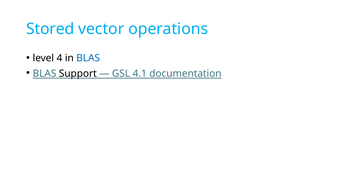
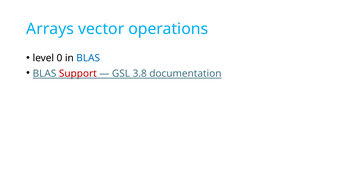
Stored: Stored -> Arrays
4: 4 -> 0
Support colour: black -> red
4.1: 4.1 -> 3.8
